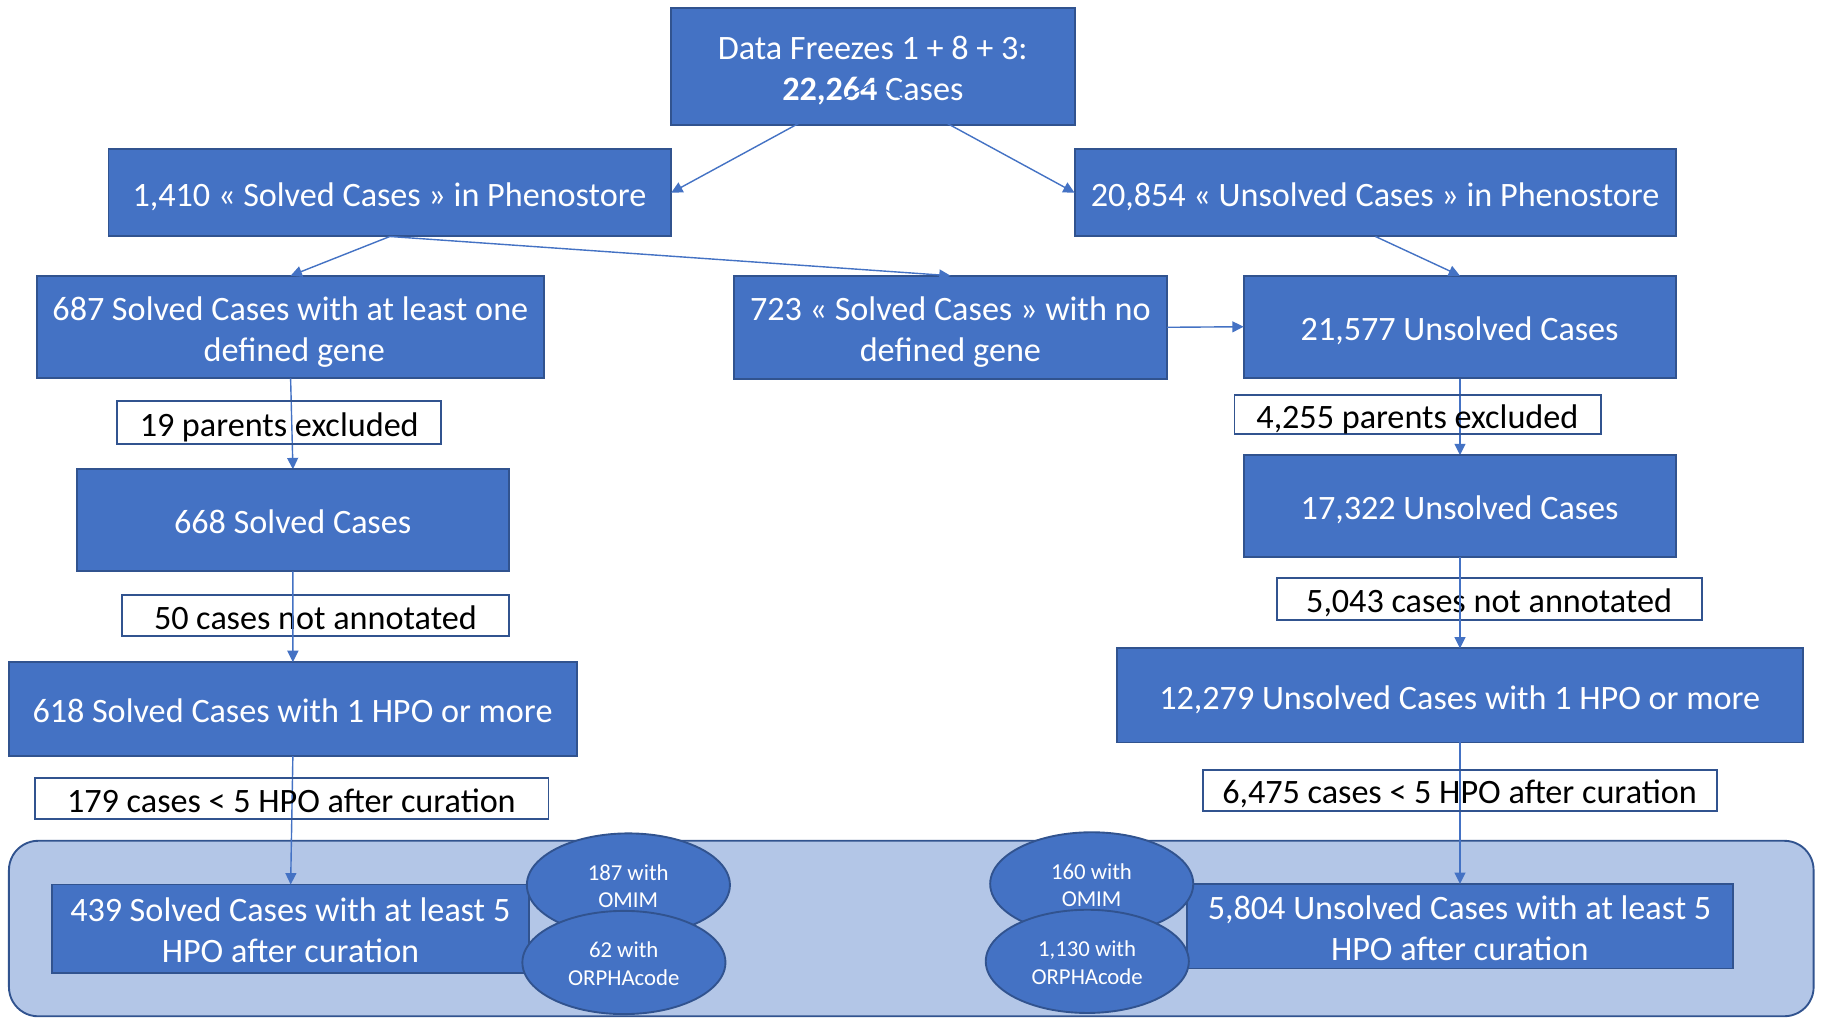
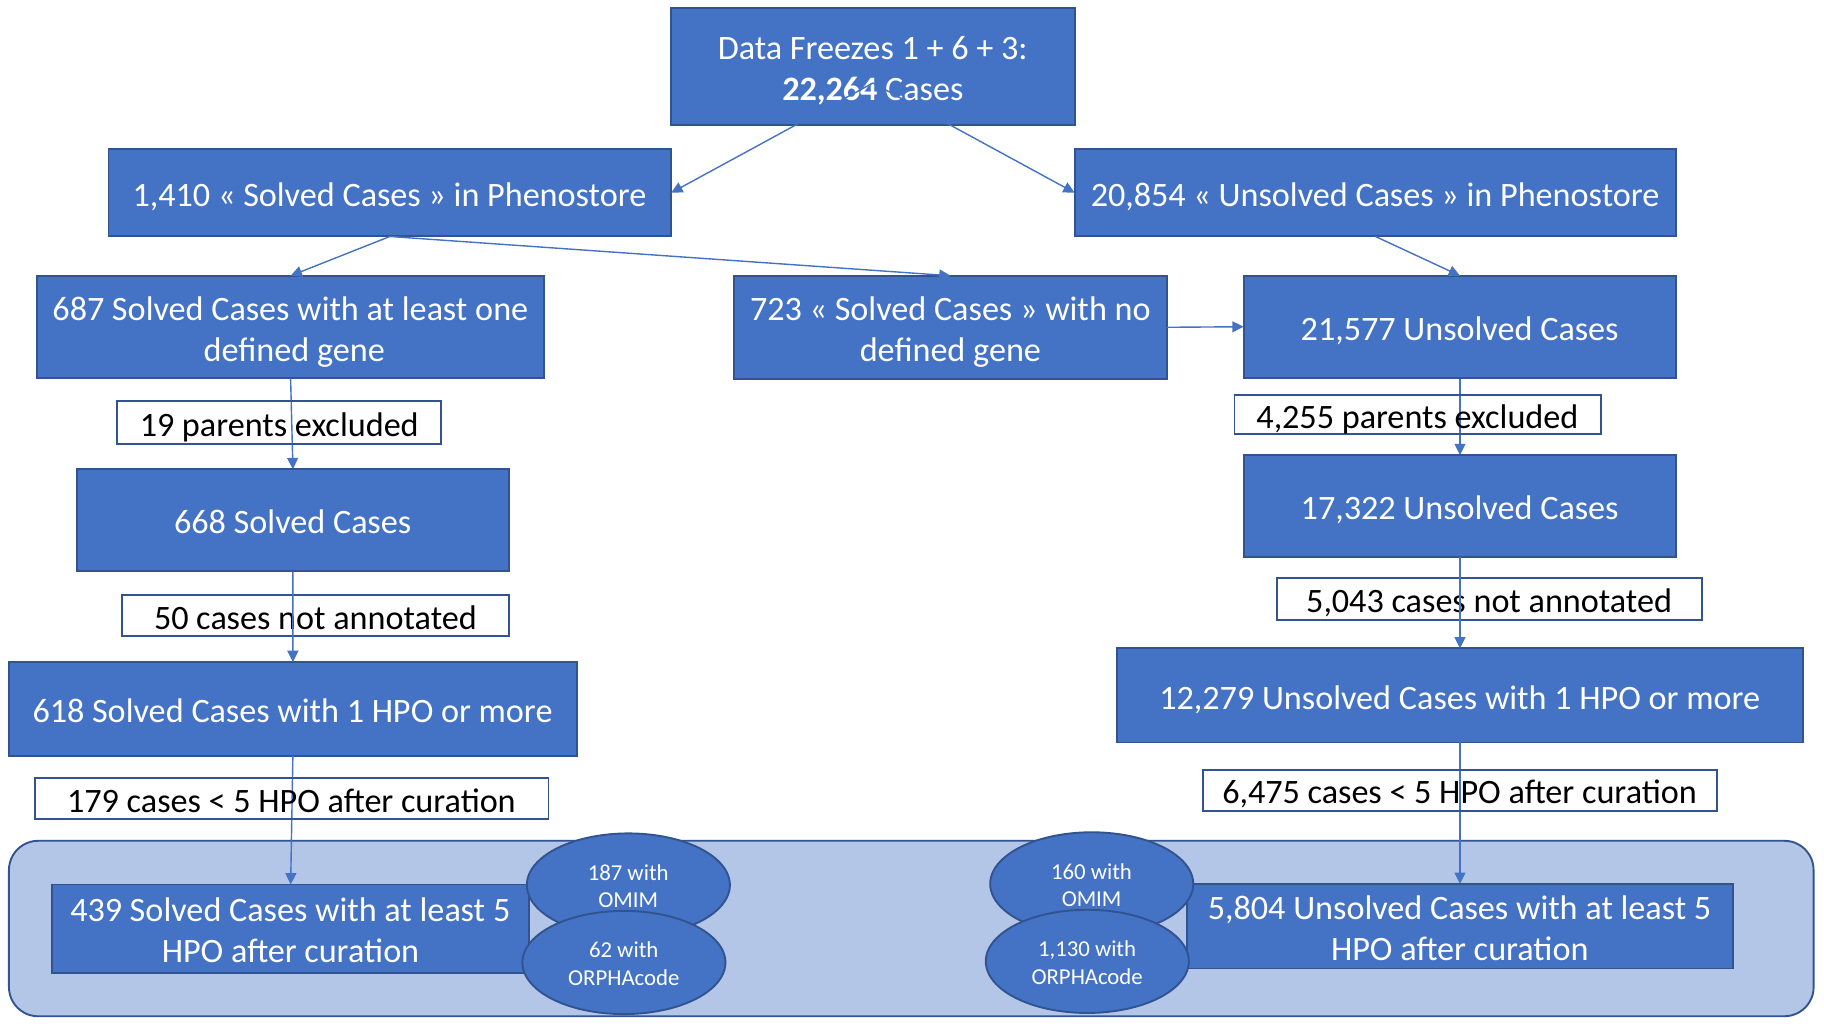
8: 8 -> 6
